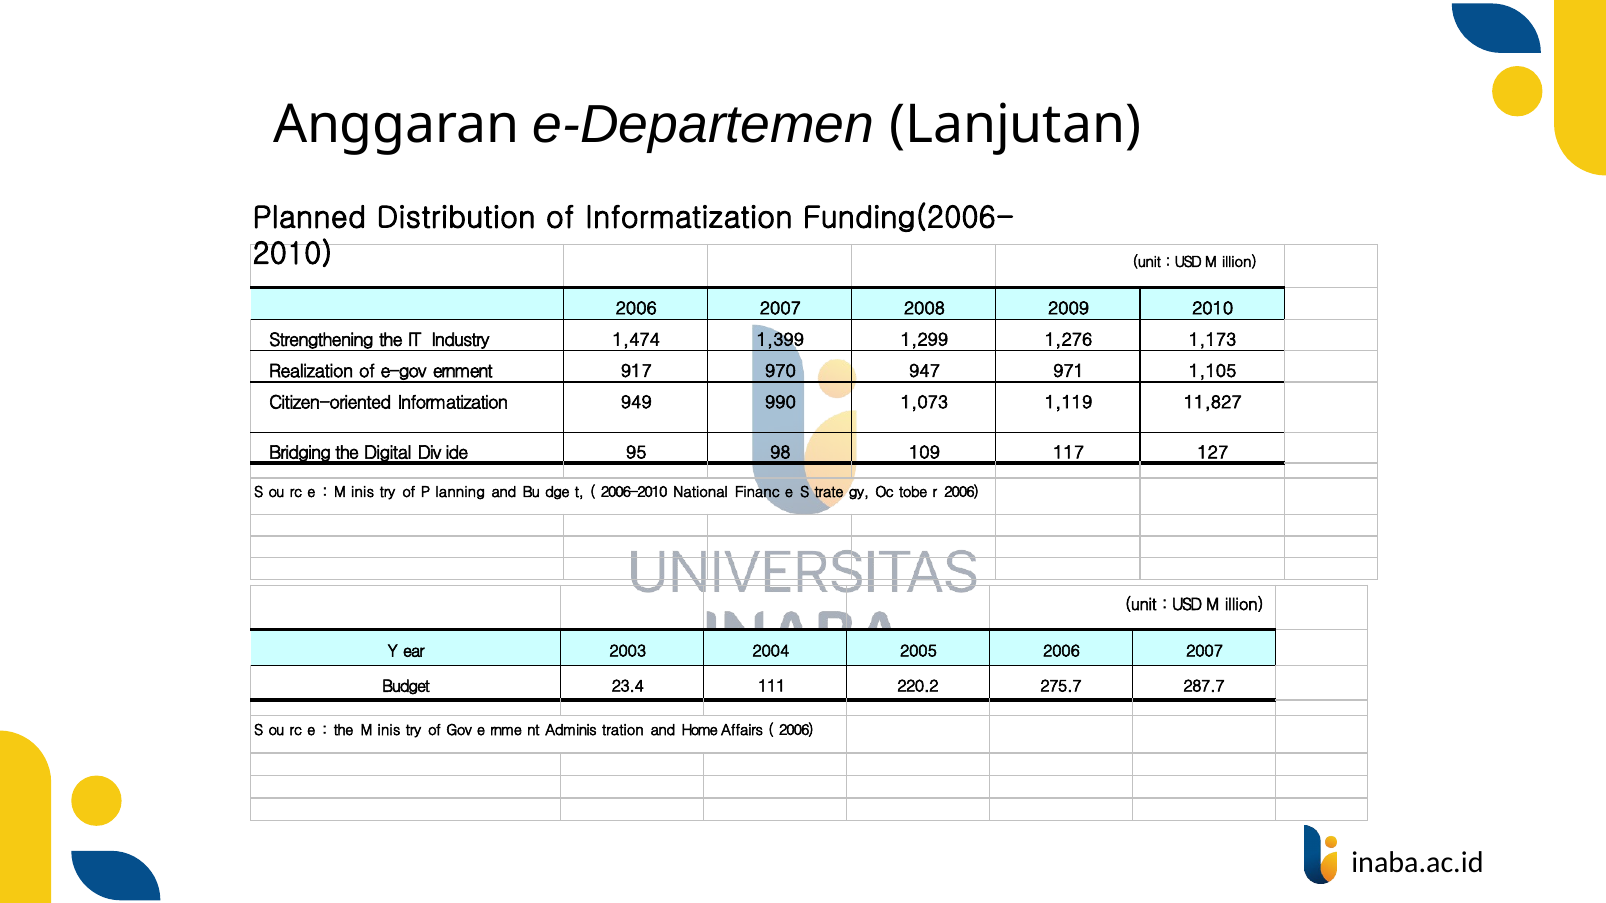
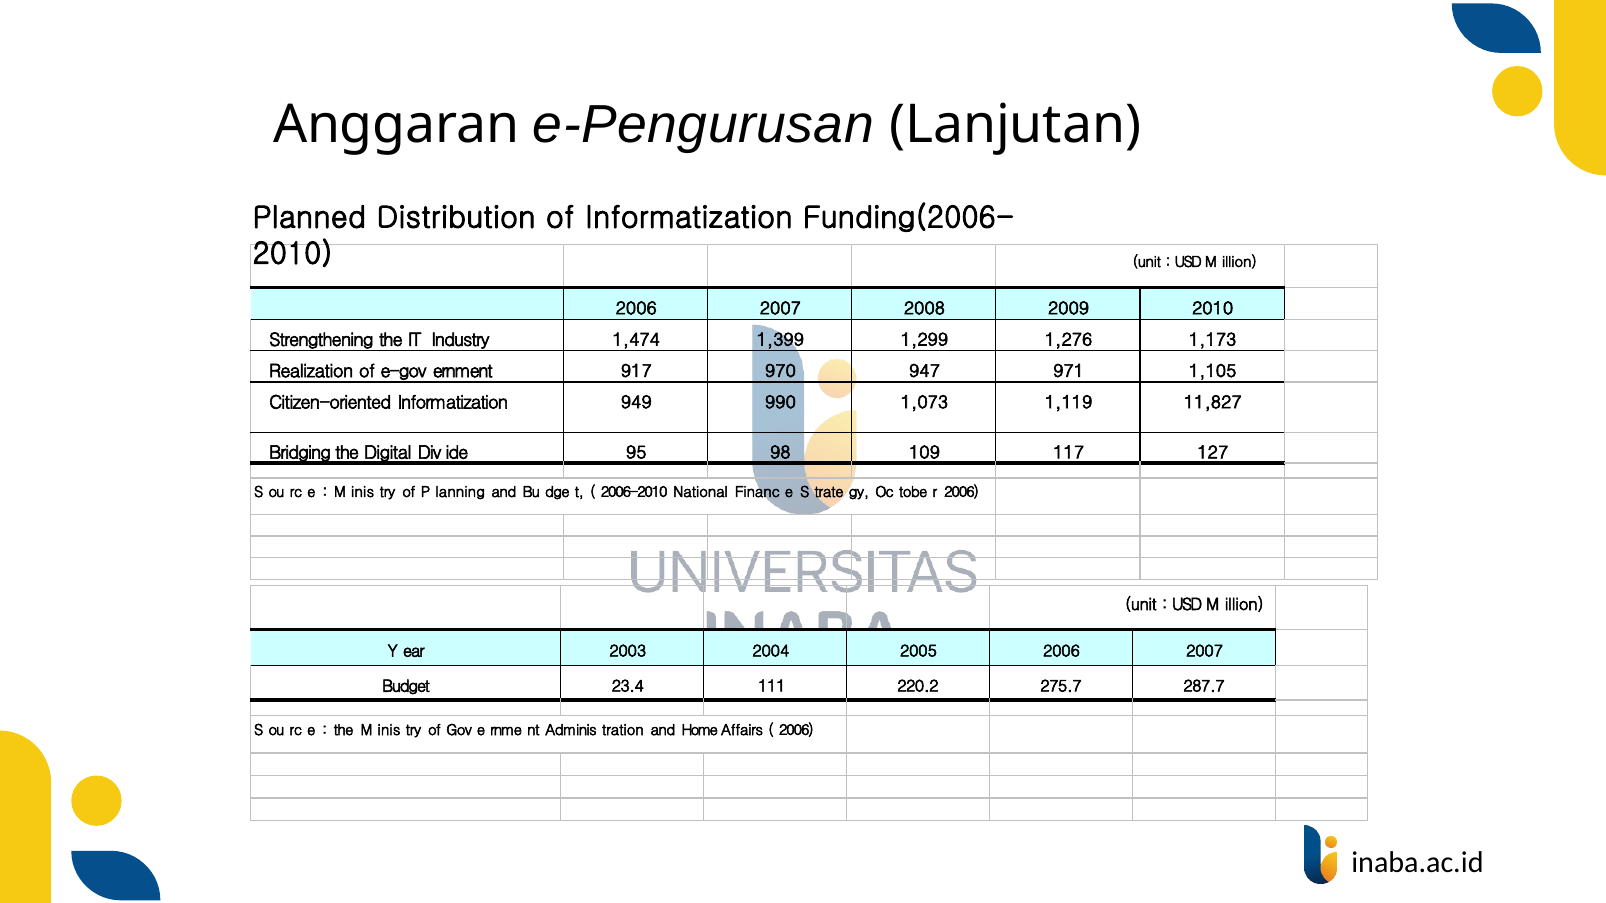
e-Departemen: e-Departemen -> e-Pengurusan
